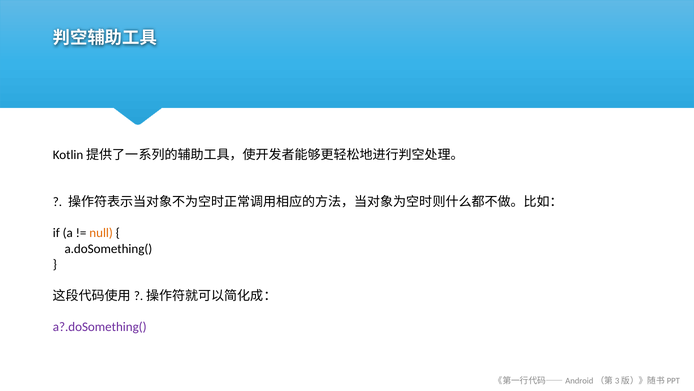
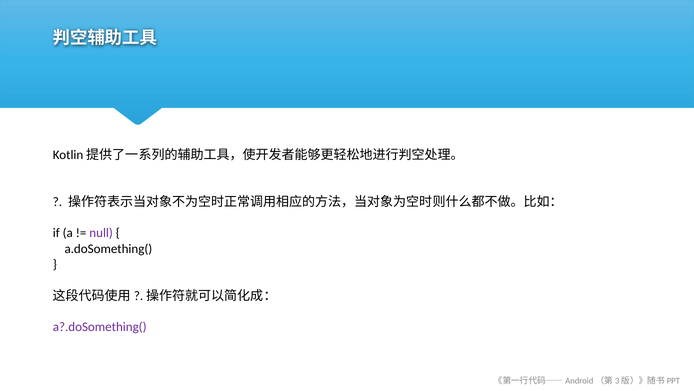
null colour: orange -> purple
